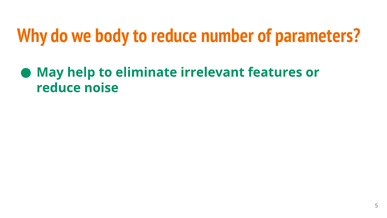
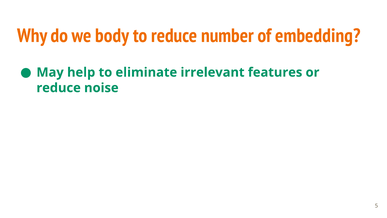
parameters: parameters -> embedding
